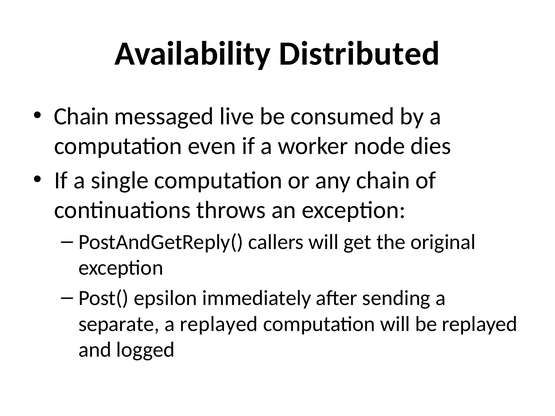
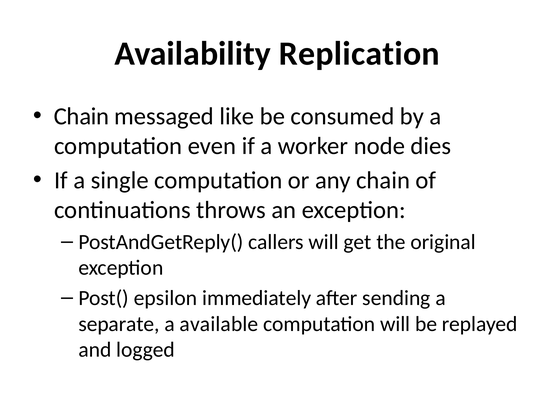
Distributed: Distributed -> Replication
live: live -> like
a replayed: replayed -> available
